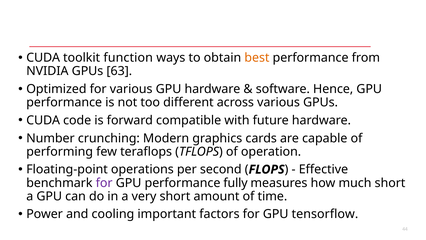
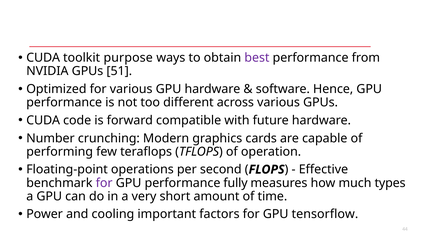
function: function -> purpose
best colour: orange -> purple
63: 63 -> 51
much short: short -> types
